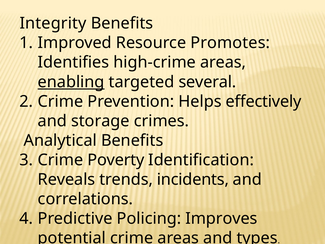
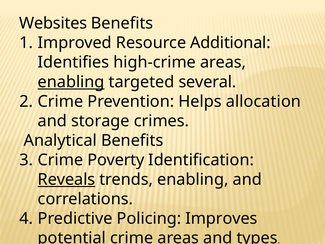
Integrity: Integrity -> Websites
Promotes: Promotes -> Additional
effectively: effectively -> allocation
Reveals underline: none -> present
trends incidents: incidents -> enabling
